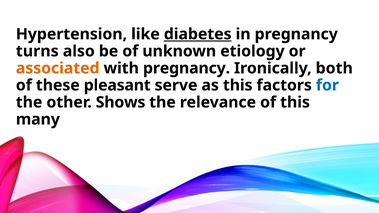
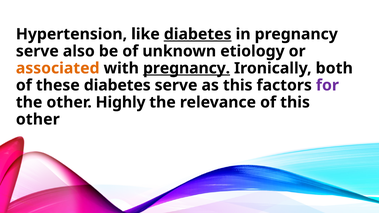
turns at (37, 51): turns -> serve
pregnancy at (187, 68) underline: none -> present
these pleasant: pleasant -> diabetes
for colour: blue -> purple
Shows: Shows -> Highly
many at (38, 119): many -> other
